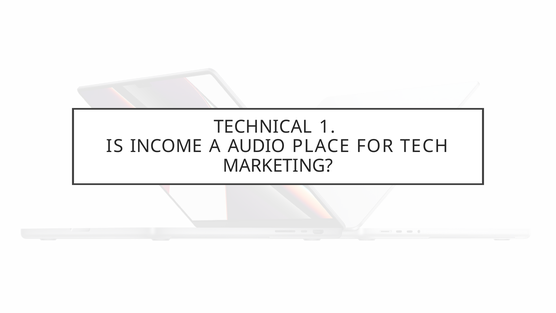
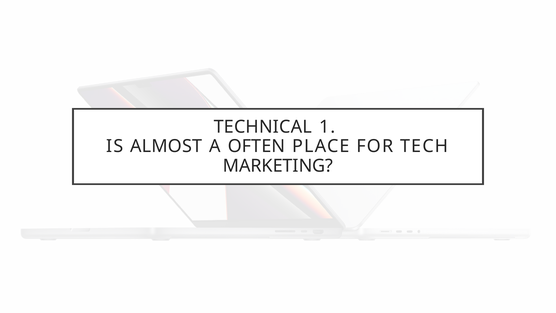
INCOME: INCOME -> ALMOST
AUDIO: AUDIO -> OFTEN
